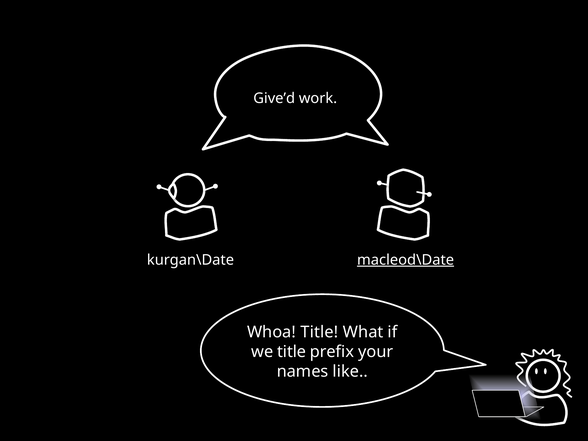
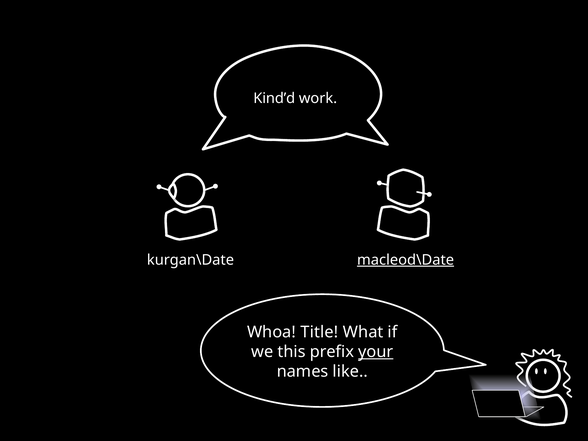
Give’d: Give’d -> Kind’d
we title: title -> this
your underline: none -> present
